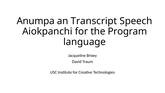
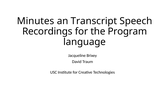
Anumpa: Anumpa -> Minutes
Aiokpanchi: Aiokpanchi -> Recordings
